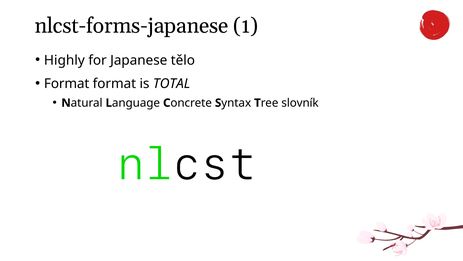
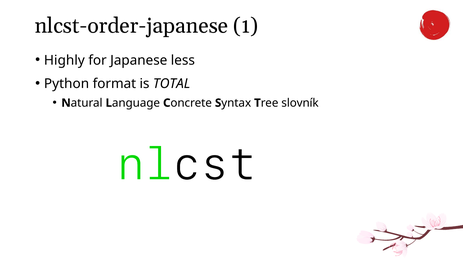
nlcst-forms-japanese: nlcst-forms-japanese -> nlcst-order-japanese
tělo: tělo -> less
Format at (67, 83): Format -> Python
